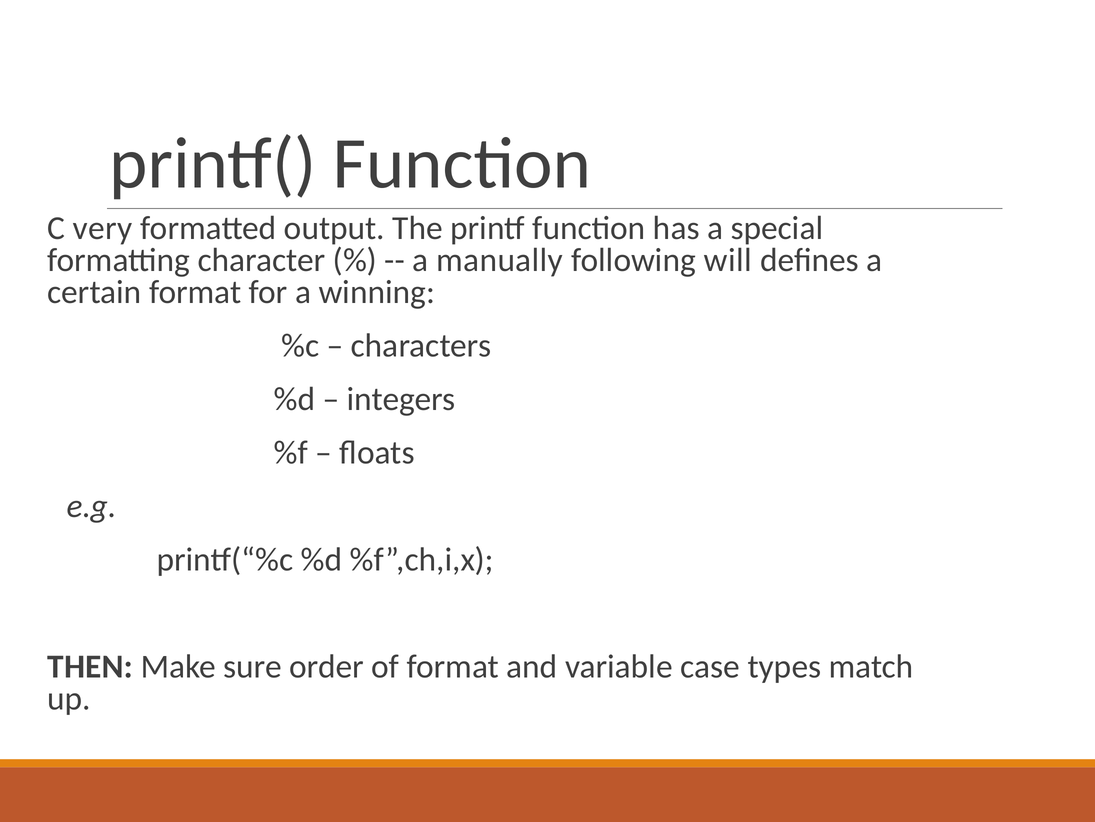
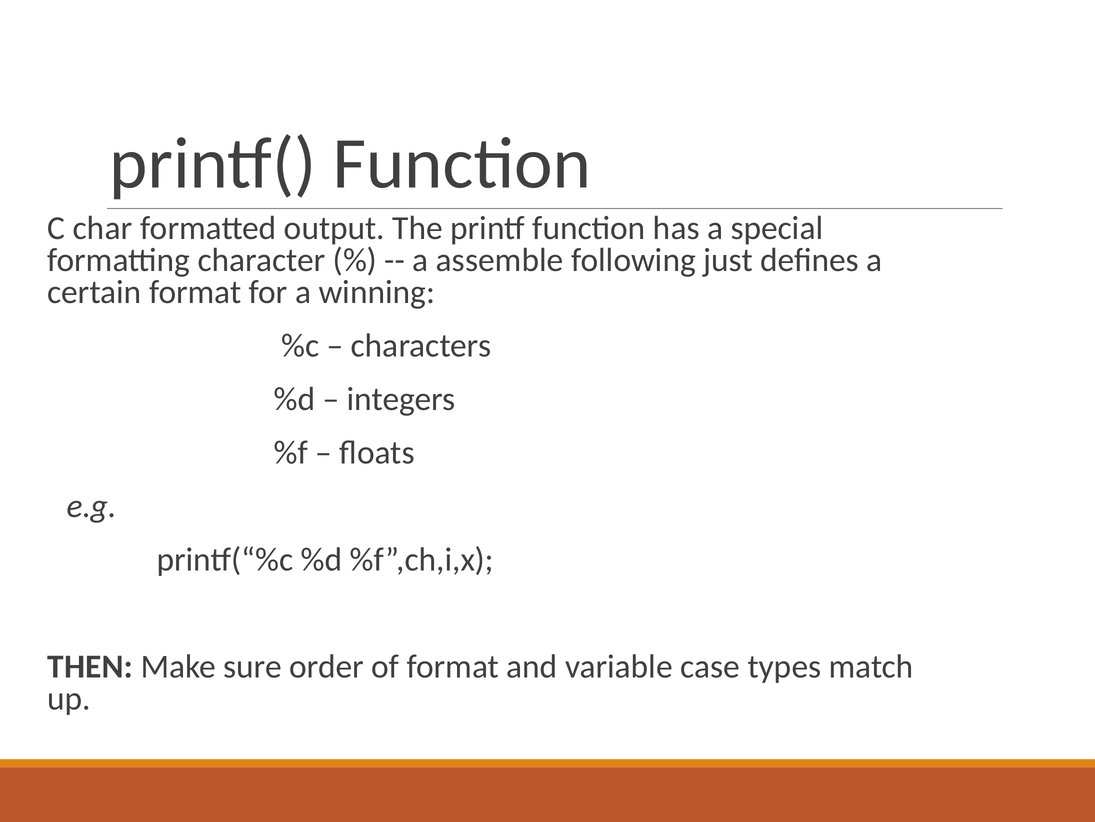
very: very -> char
manually: manually -> assemble
will: will -> just
